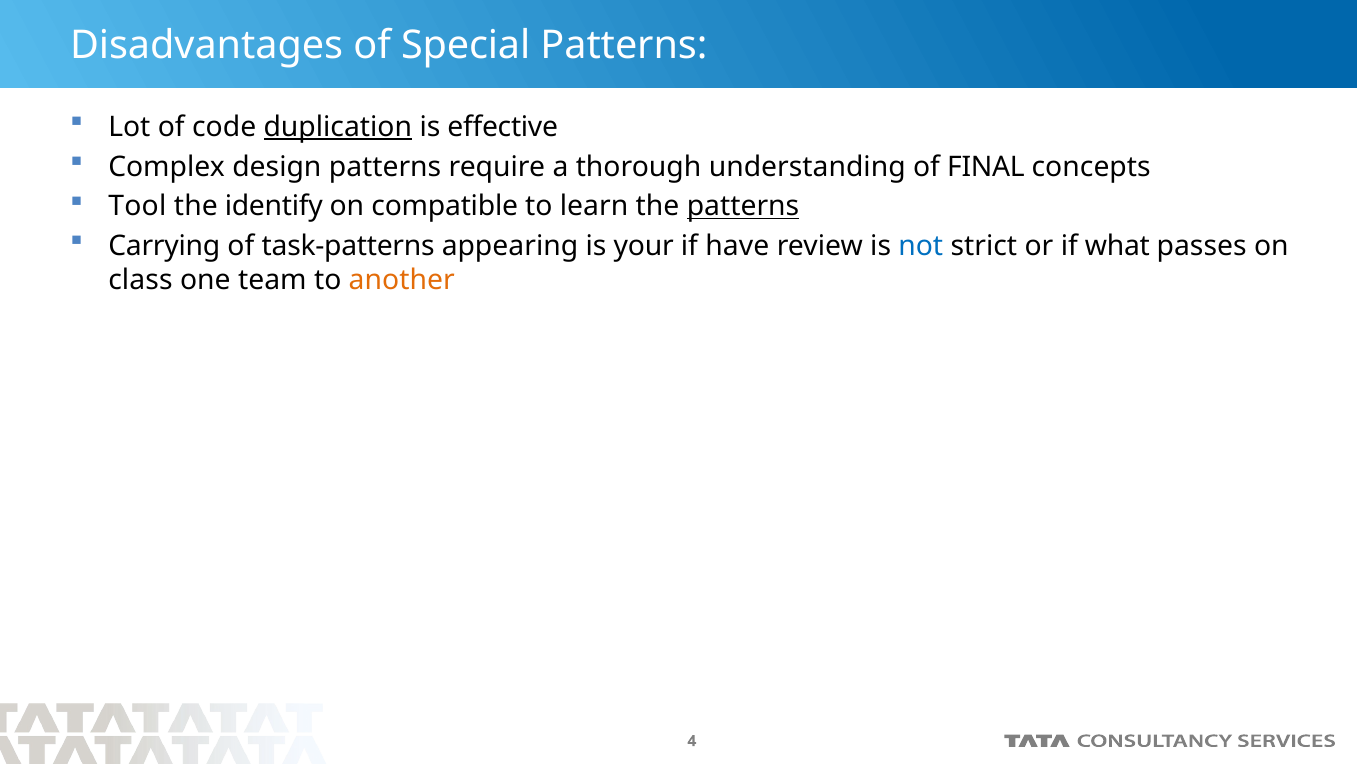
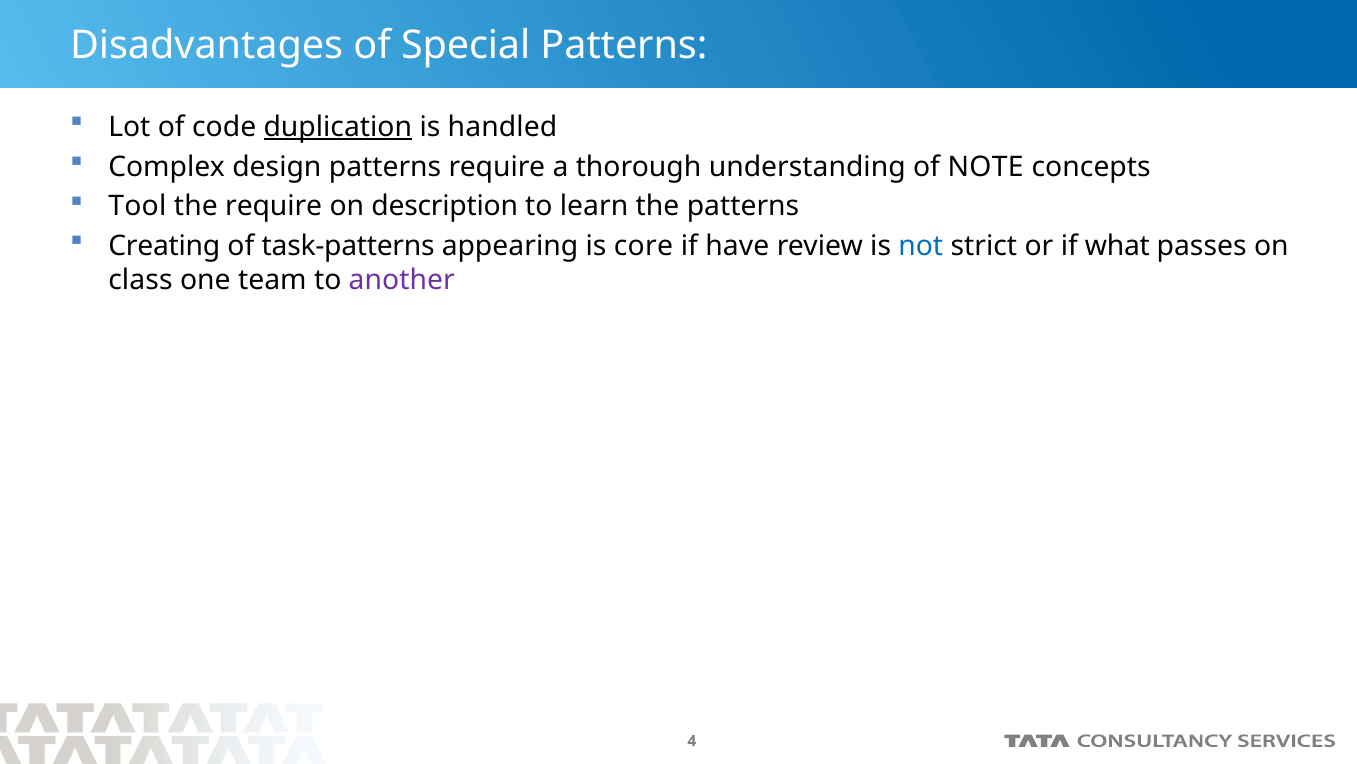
effective: effective -> handled
FINAL: FINAL -> NOTE
the identify: identify -> require
compatible: compatible -> description
patterns at (743, 206) underline: present -> none
Carrying: Carrying -> Creating
your: your -> core
another colour: orange -> purple
